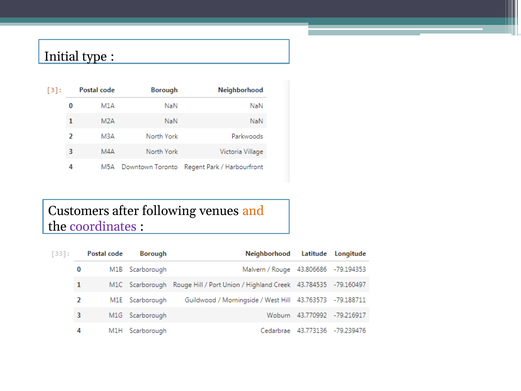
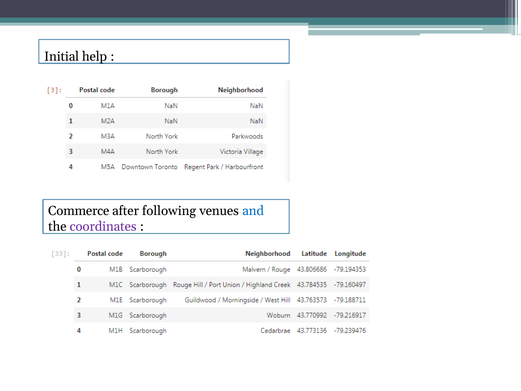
type: type -> help
Customers: Customers -> Commerce
and colour: orange -> blue
